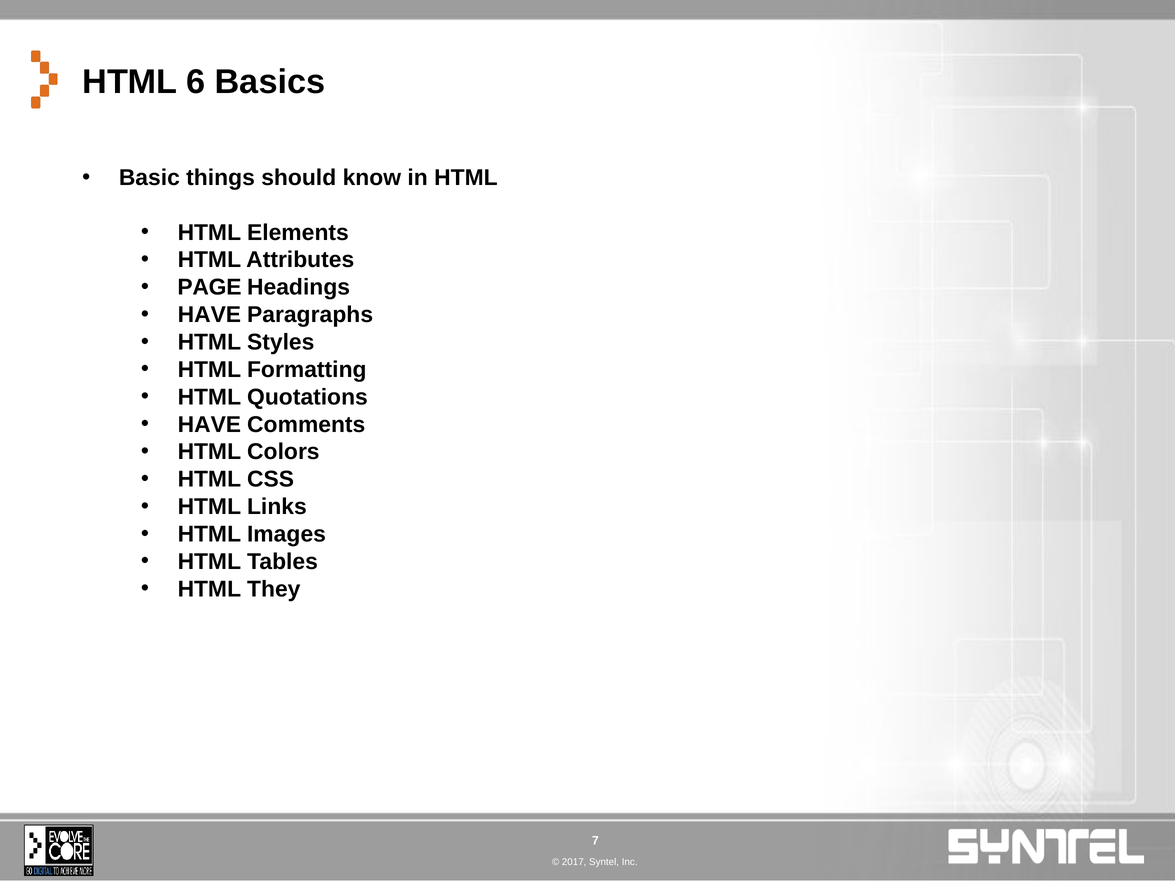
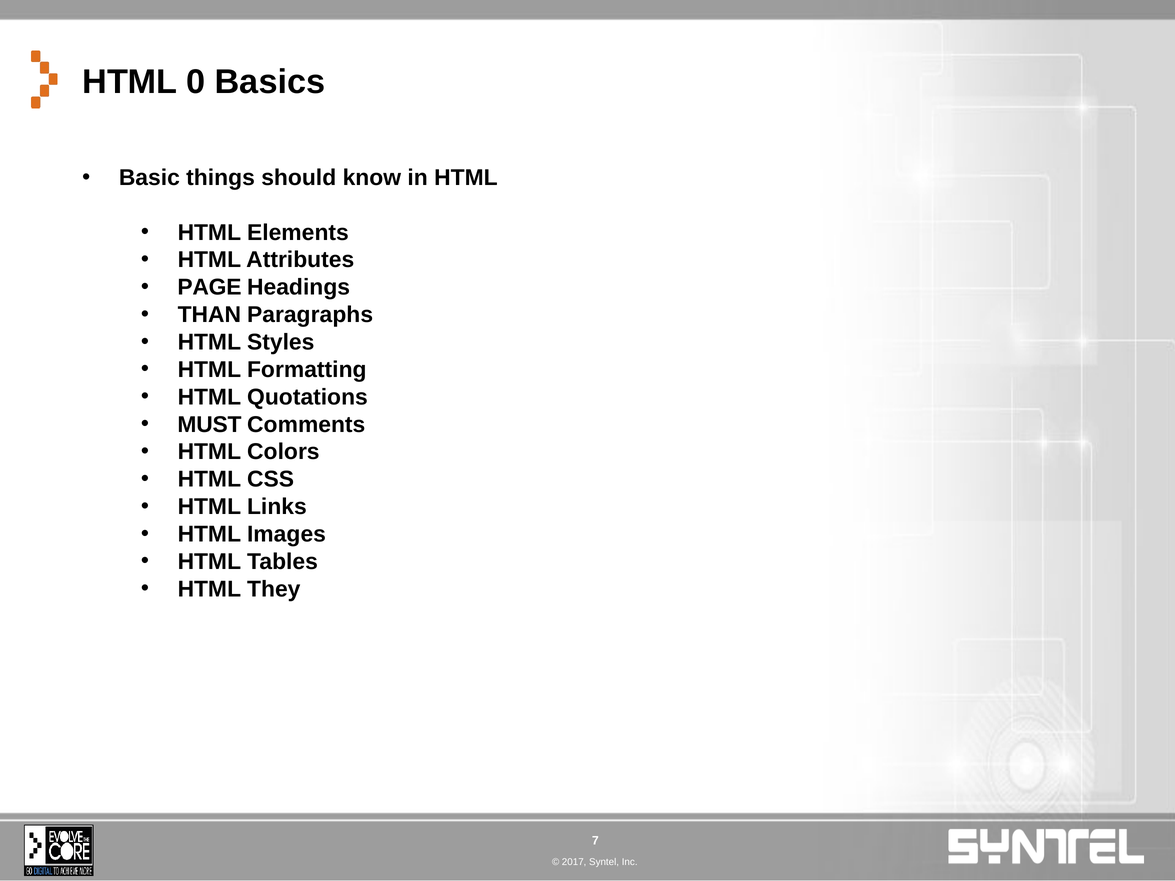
6: 6 -> 0
HAVE at (209, 315): HAVE -> THAN
HAVE at (209, 425): HAVE -> MUST
